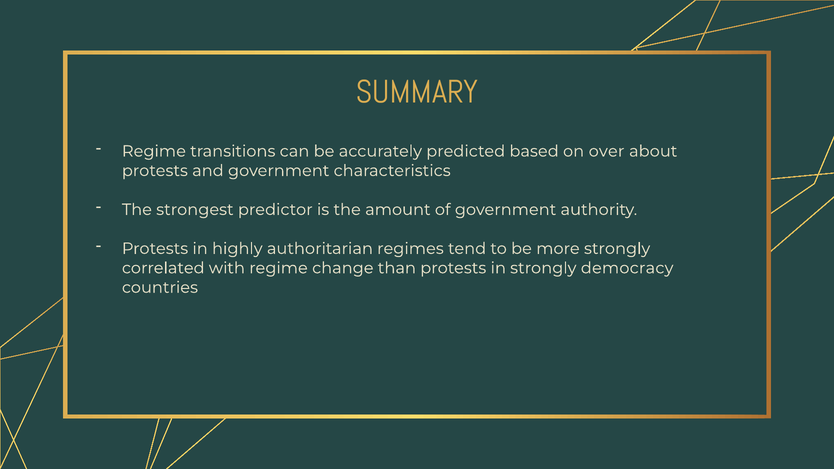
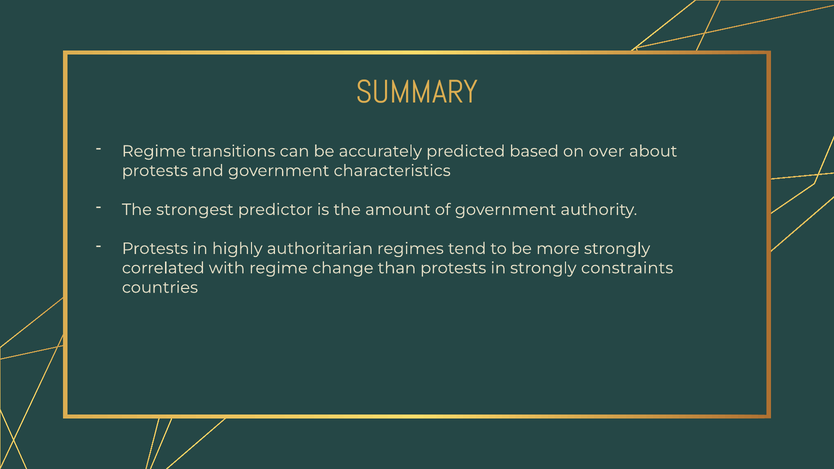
democracy: democracy -> constraints
